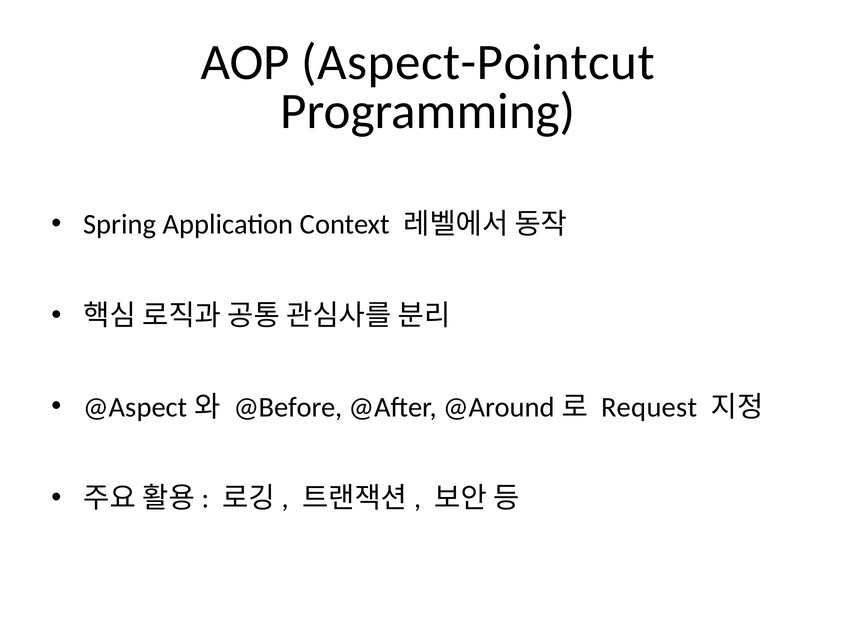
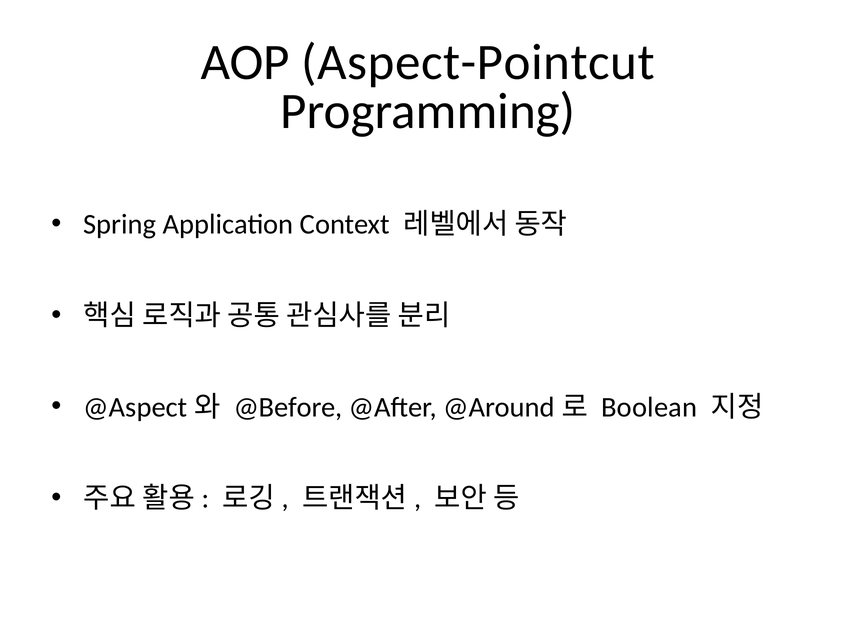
Request: Request -> Boolean
